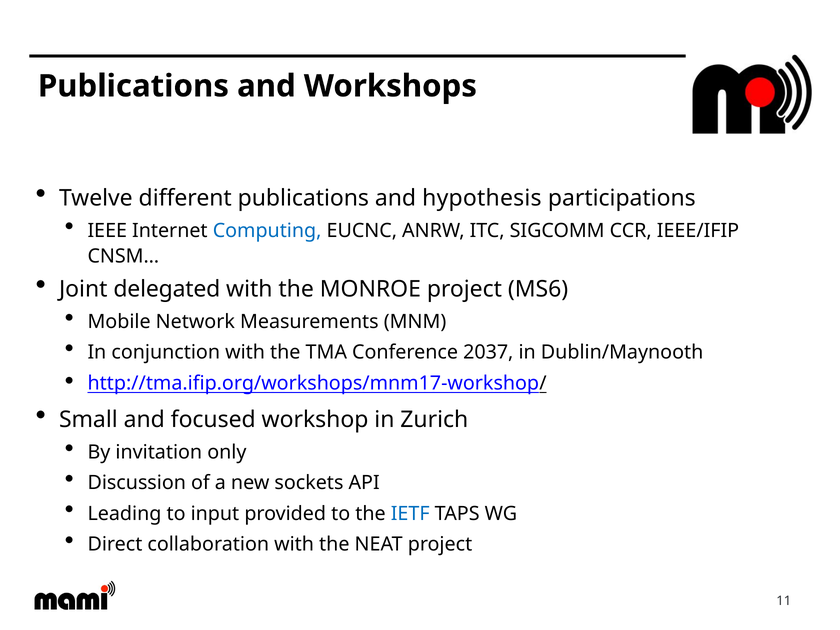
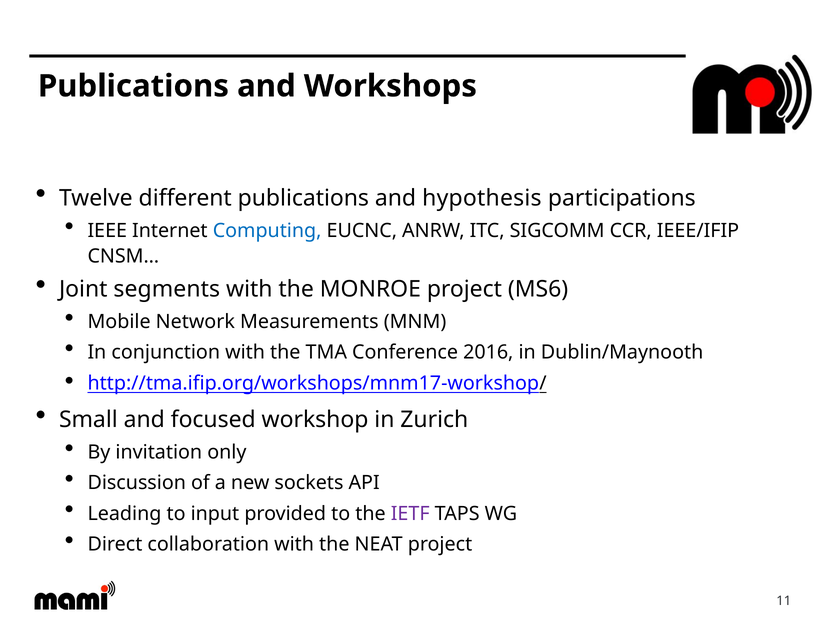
delegated: delegated -> segments
2037: 2037 -> 2016
IETF colour: blue -> purple
